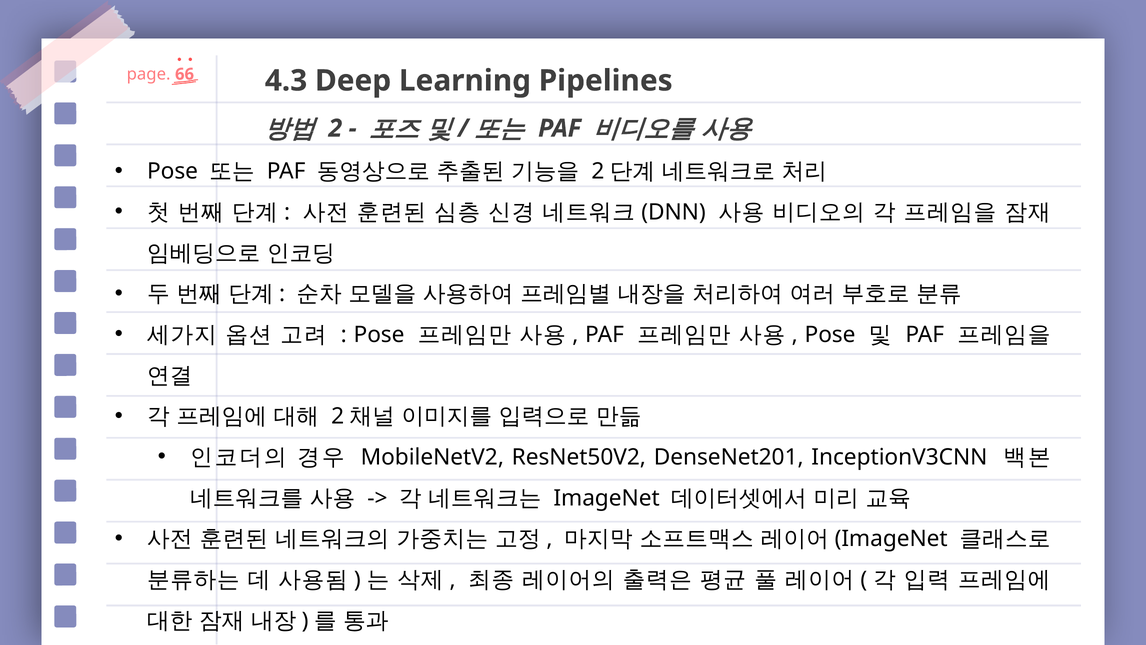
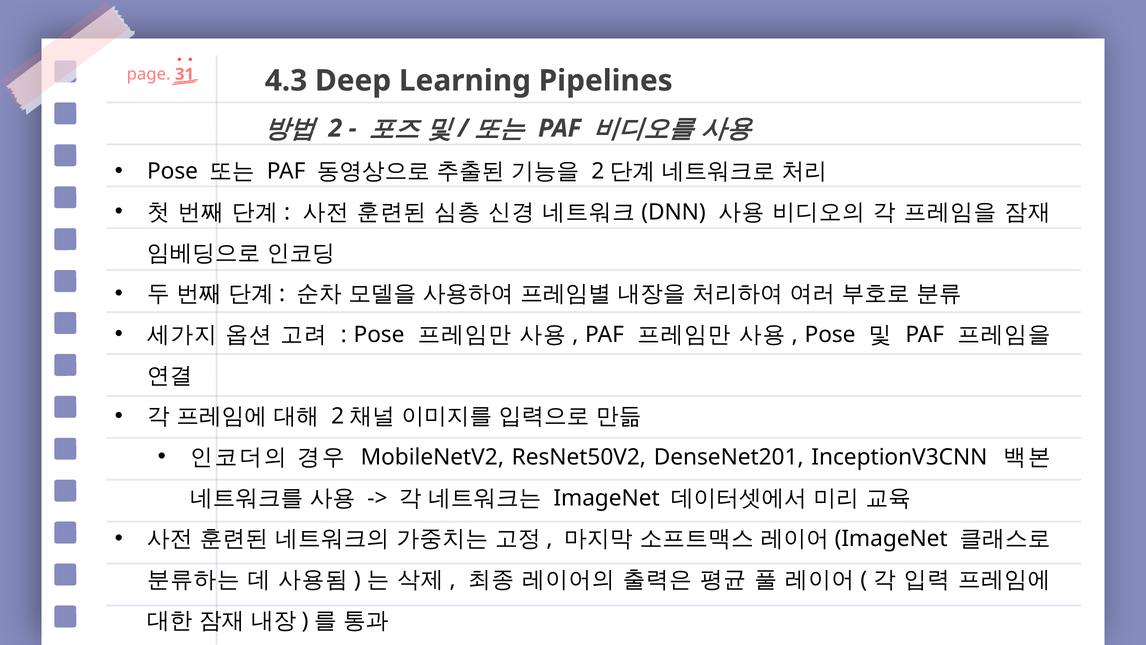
66: 66 -> 31
